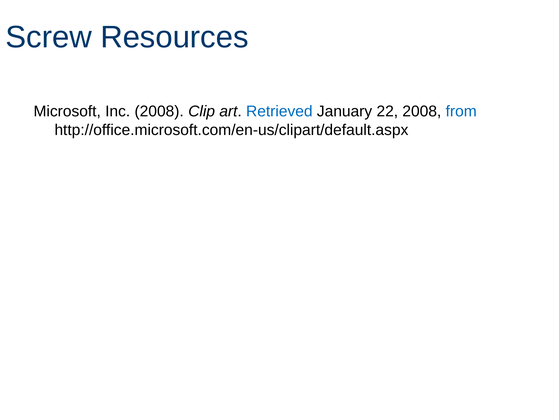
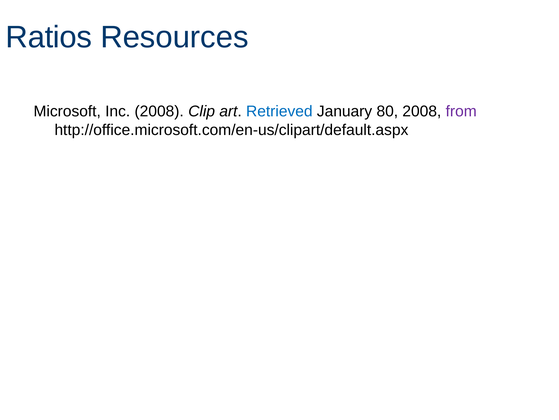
Screw: Screw -> Ratios
22: 22 -> 80
from colour: blue -> purple
